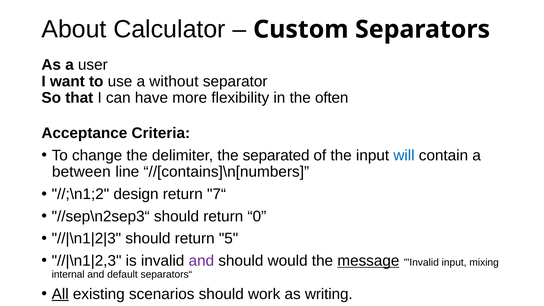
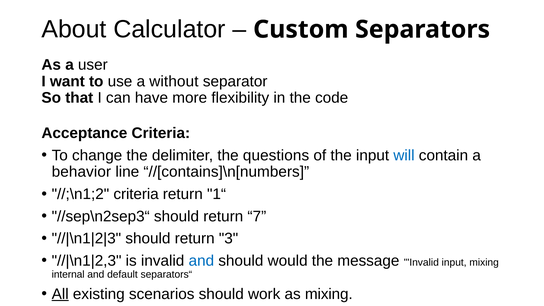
often: often -> code
separated: separated -> questions
between: between -> behavior
//;\n1;2 design: design -> criteria
7“: 7“ -> 1“
0: 0 -> 7
5: 5 -> 3
and at (201, 261) colour: purple -> blue
message underline: present -> none
as writing: writing -> mixing
